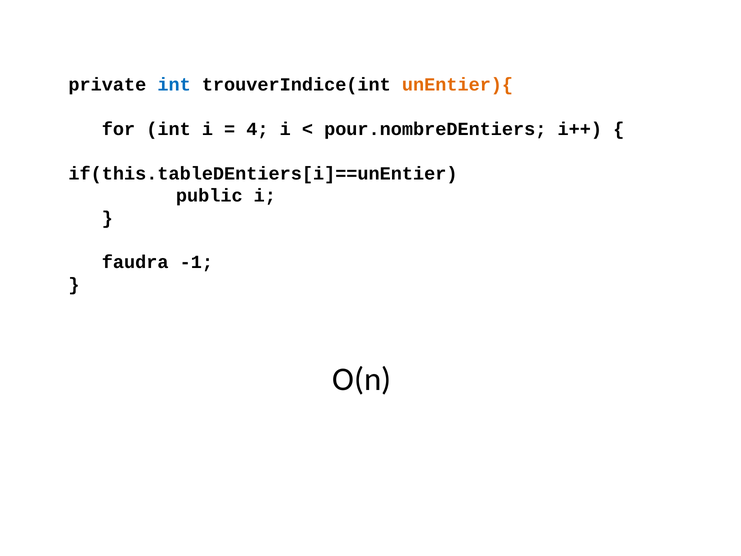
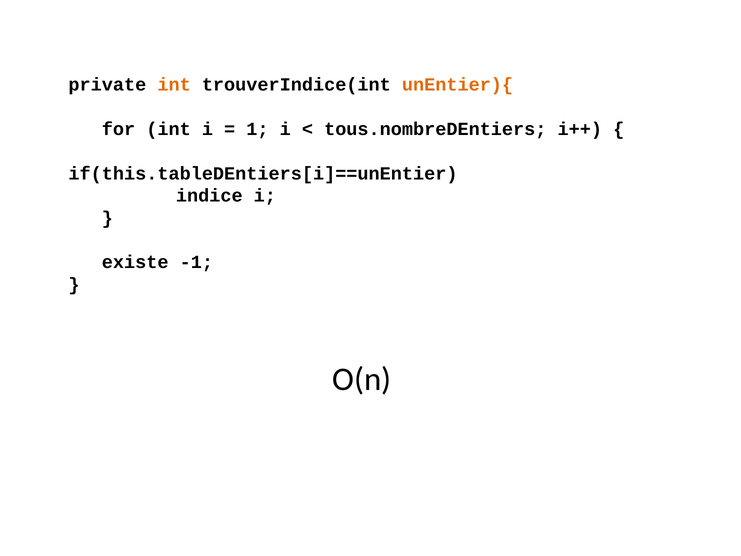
int at (174, 84) colour: blue -> orange
4: 4 -> 1
pour.nombreDEntiers: pour.nombreDEntiers -> tous.nombreDEntiers
public: public -> indice
faudra: faudra -> existe
